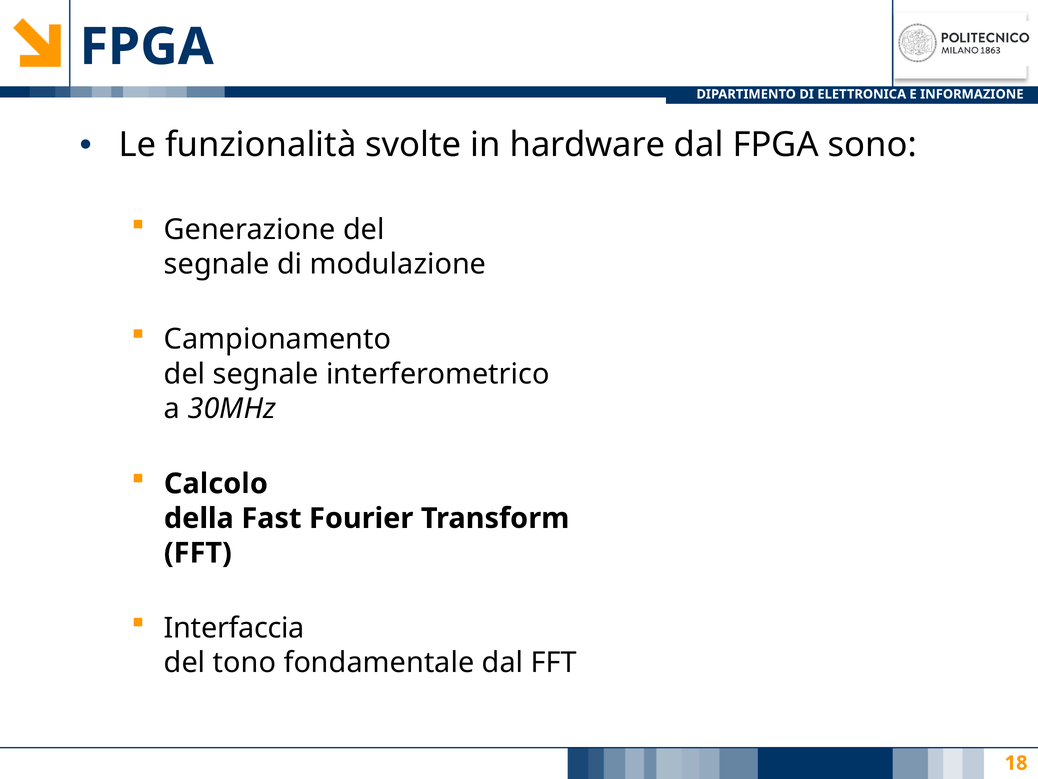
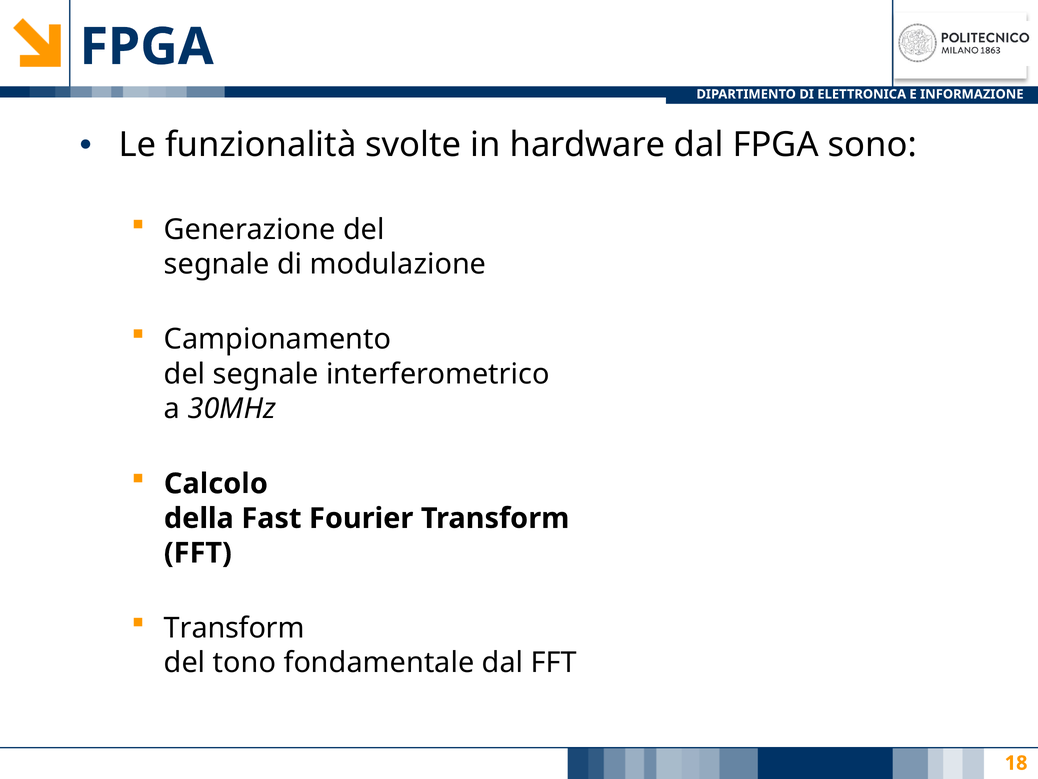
Interfaccia at (234, 628): Interfaccia -> Transform
